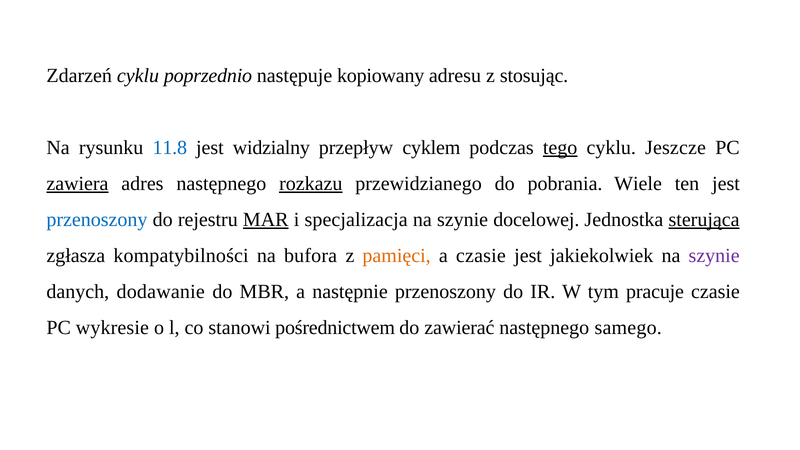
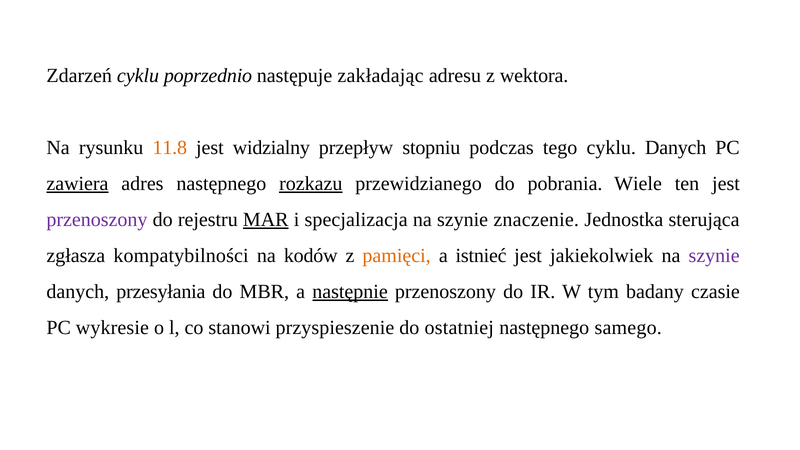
kopiowany: kopiowany -> zakładając
stosując: stosując -> wektora
11.8 colour: blue -> orange
cyklem: cyklem -> stopniu
tego underline: present -> none
cyklu Jeszcze: Jeszcze -> Danych
przenoszony at (97, 220) colour: blue -> purple
docelowej: docelowej -> znaczenie
sterująca underline: present -> none
bufora: bufora -> kodów
a czasie: czasie -> istnieć
dodawanie: dodawanie -> przesyłania
następnie underline: none -> present
pracuje: pracuje -> badany
pośrednictwem: pośrednictwem -> przyspieszenie
zawierać: zawierać -> ostatniej
